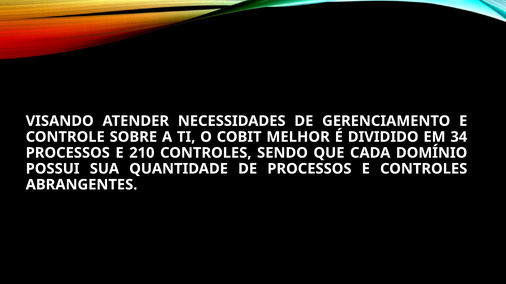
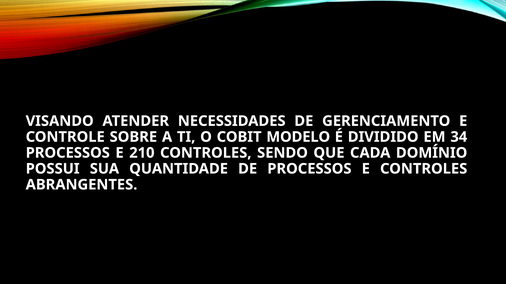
MELHOR: MELHOR -> MODELO
